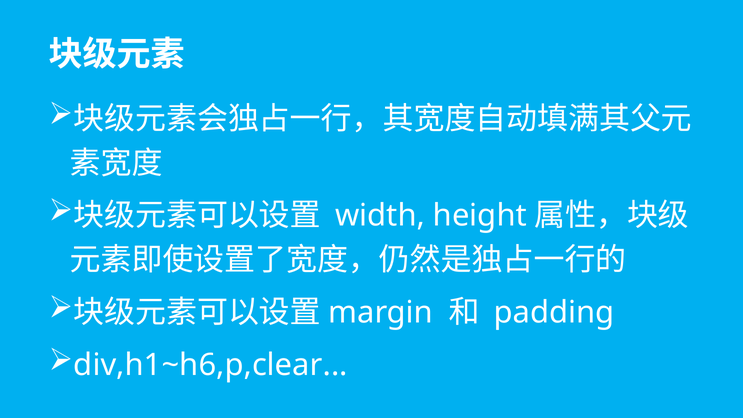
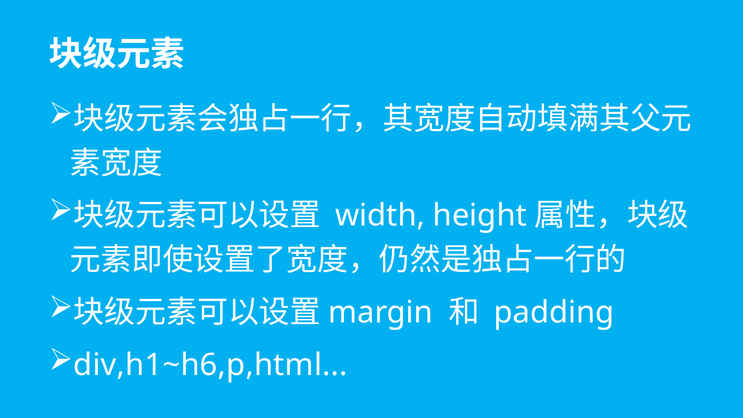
div,h1~h6,p,clear: div,h1~h6,p,clear -> div,h1~h6,p,html
